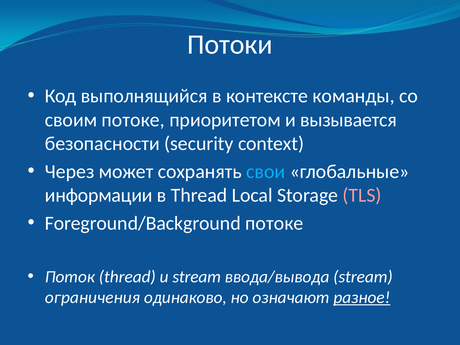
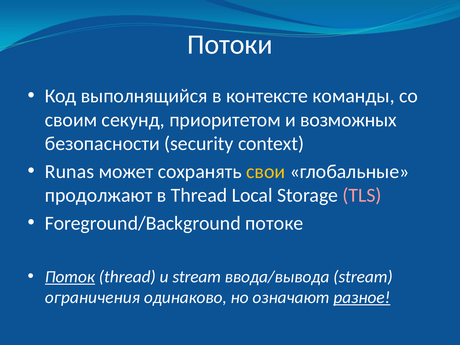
своим потоке: потоке -> секунд
вызывается: вызывается -> возможных
Через: Через -> Runas
свои colour: light blue -> yellow
информации: информации -> продолжают
Поток underline: none -> present
